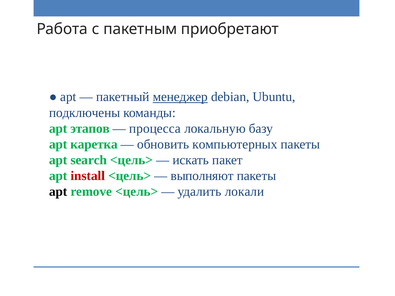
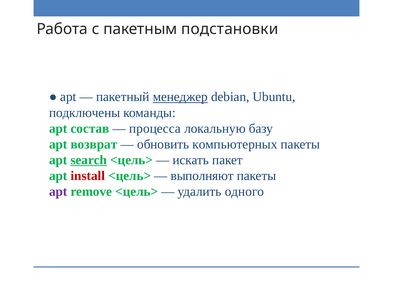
приобретают: приобретают -> подстановки
этапов: этапов -> состав
каретка: каретка -> возврат
search underline: none -> present
apt at (58, 192) colour: black -> purple
локали: локали -> одного
